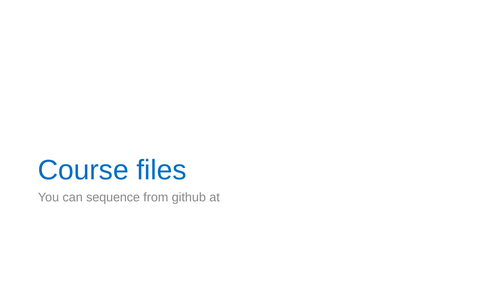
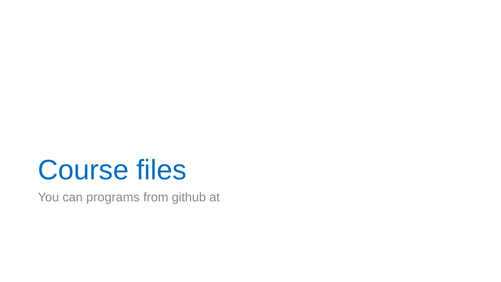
sequence: sequence -> programs
